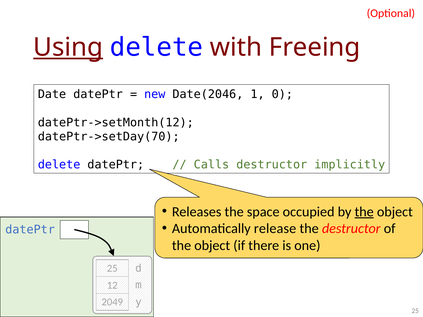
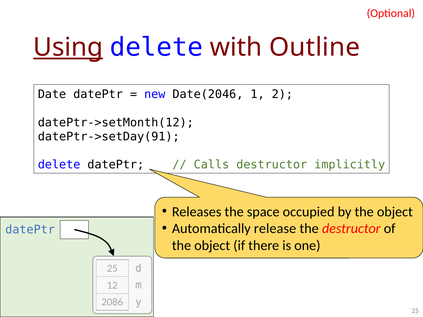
Freeing: Freeing -> Outline
0: 0 -> 2
datePtr->setDay(70: datePtr->setDay(70 -> datePtr->setDay(91
the at (364, 212) underline: present -> none
2049: 2049 -> 2086
